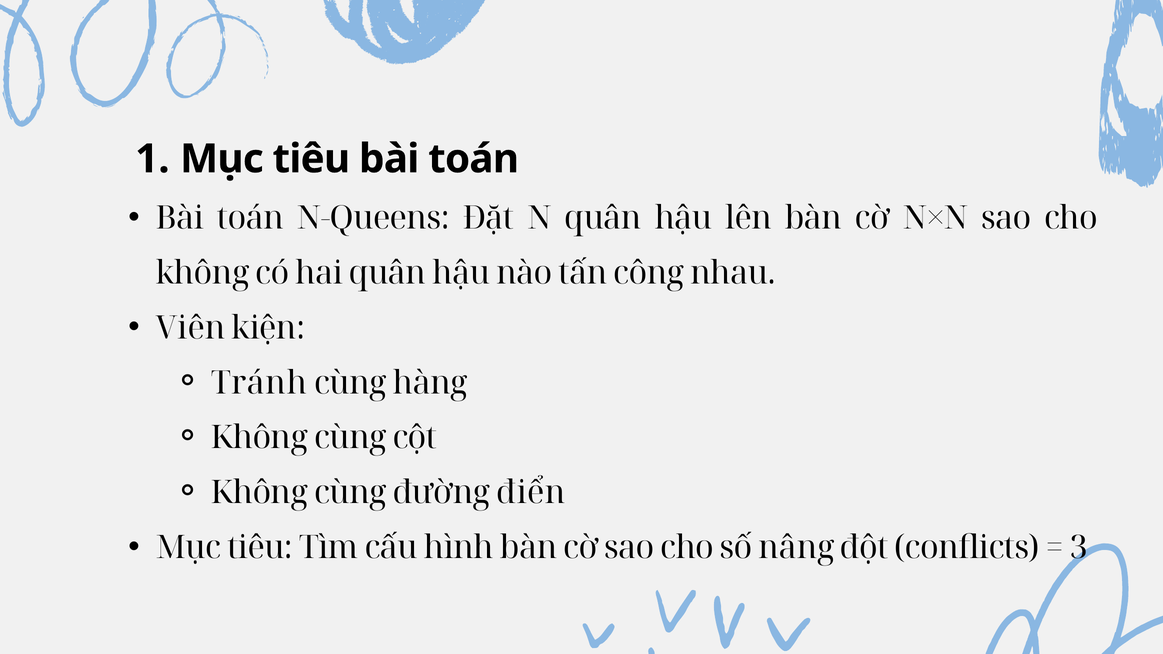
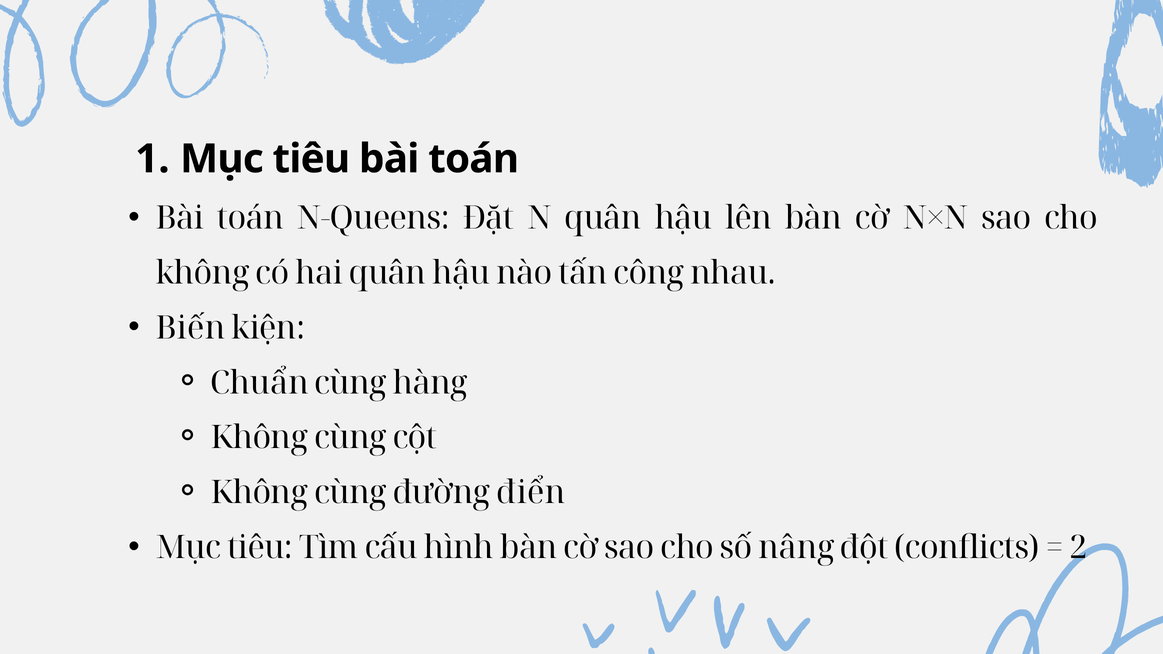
Viên: Viên -> Biến
Tránh: Tránh -> Chuẩn
3: 3 -> 2
